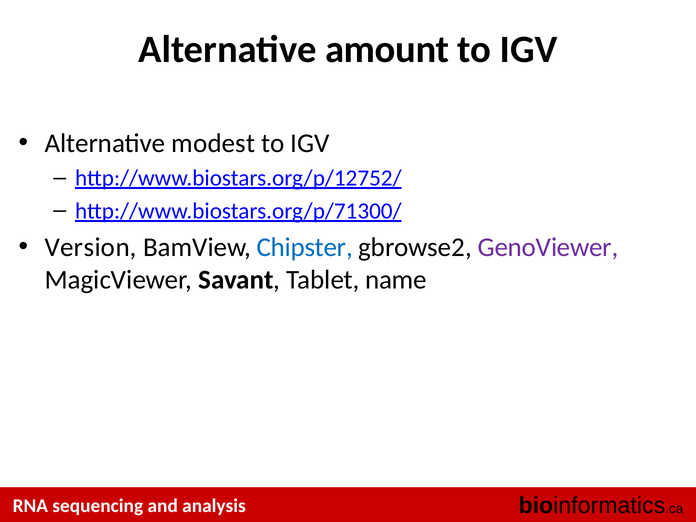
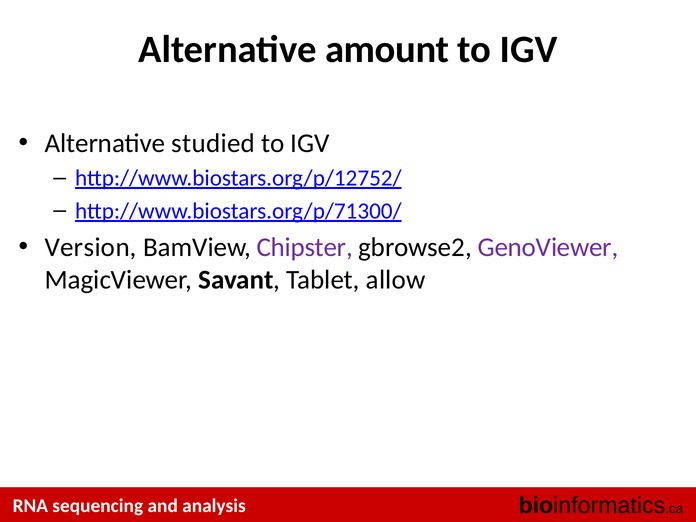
modest: modest -> studied
Chipster colour: blue -> purple
name: name -> allow
